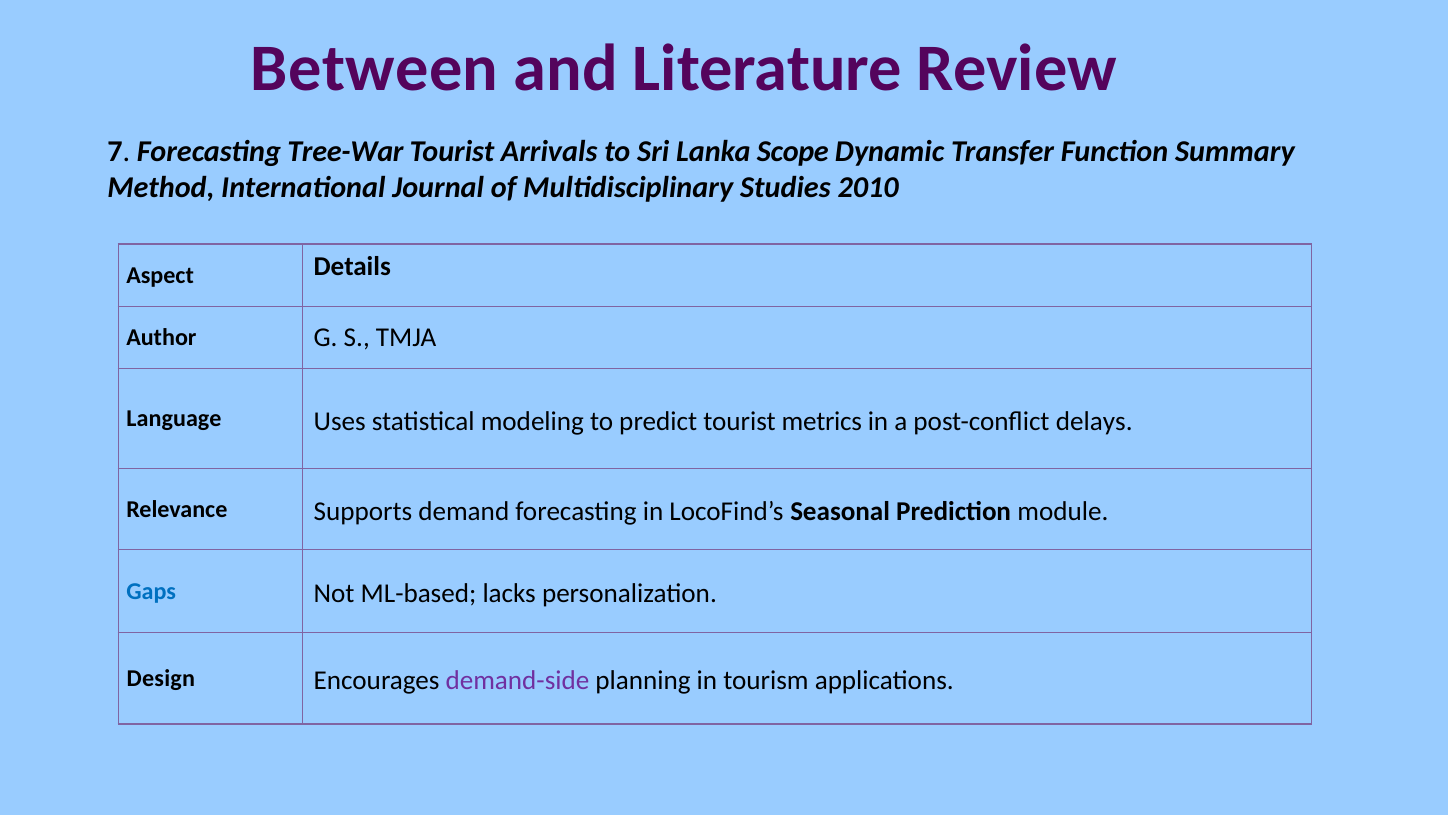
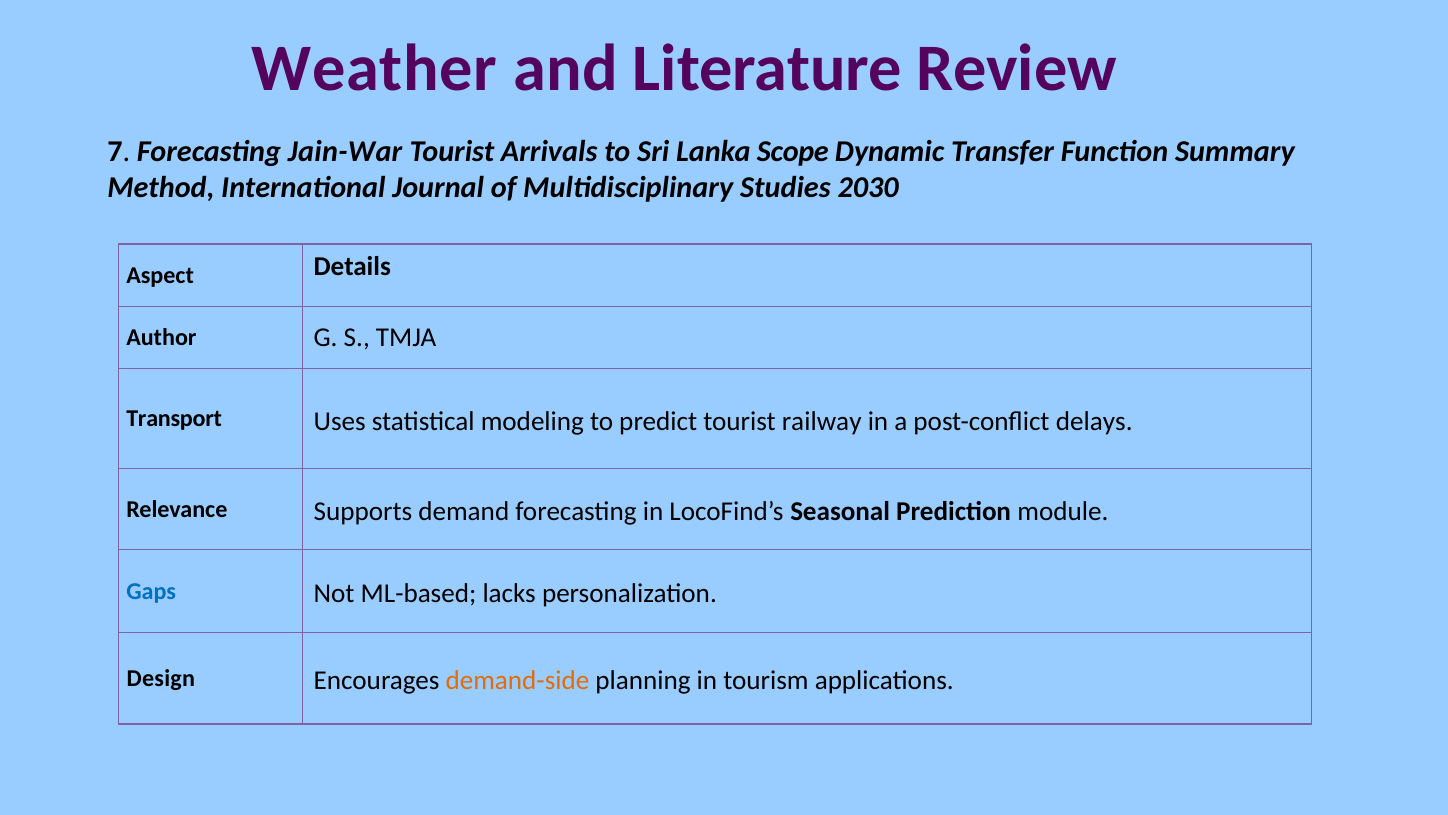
Between: Between -> Weather
Tree-War: Tree-War -> Jain-War
2010: 2010 -> 2030
Language: Language -> Transport
metrics: metrics -> railway
demand-side colour: purple -> orange
